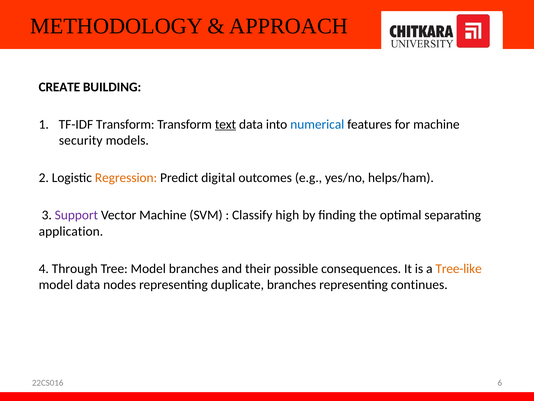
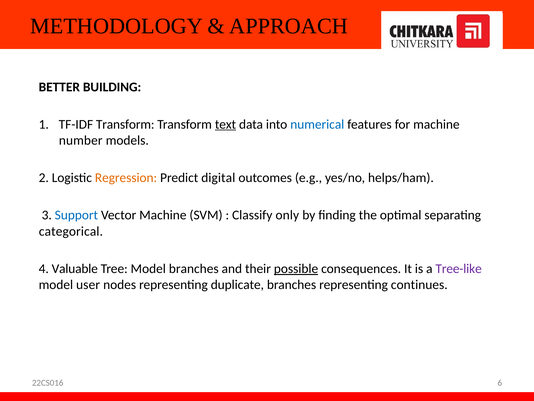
CREATE: CREATE -> BETTER
security: security -> number
Support colour: purple -> blue
high: high -> only
application: application -> categorical
Through: Through -> Valuable
possible underline: none -> present
Tree-like colour: orange -> purple
model data: data -> user
